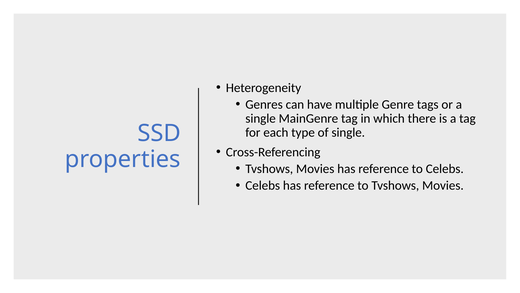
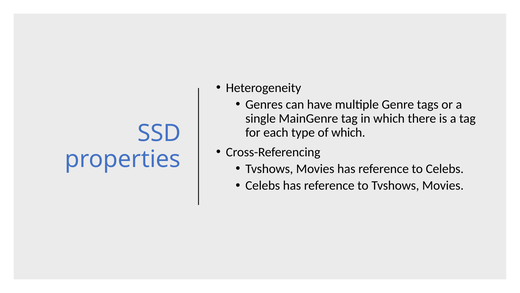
of single: single -> which
